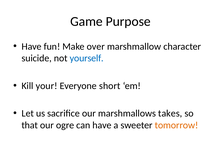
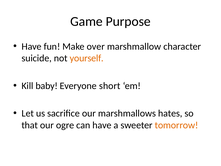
yourself colour: blue -> orange
your: your -> baby
takes: takes -> hates
